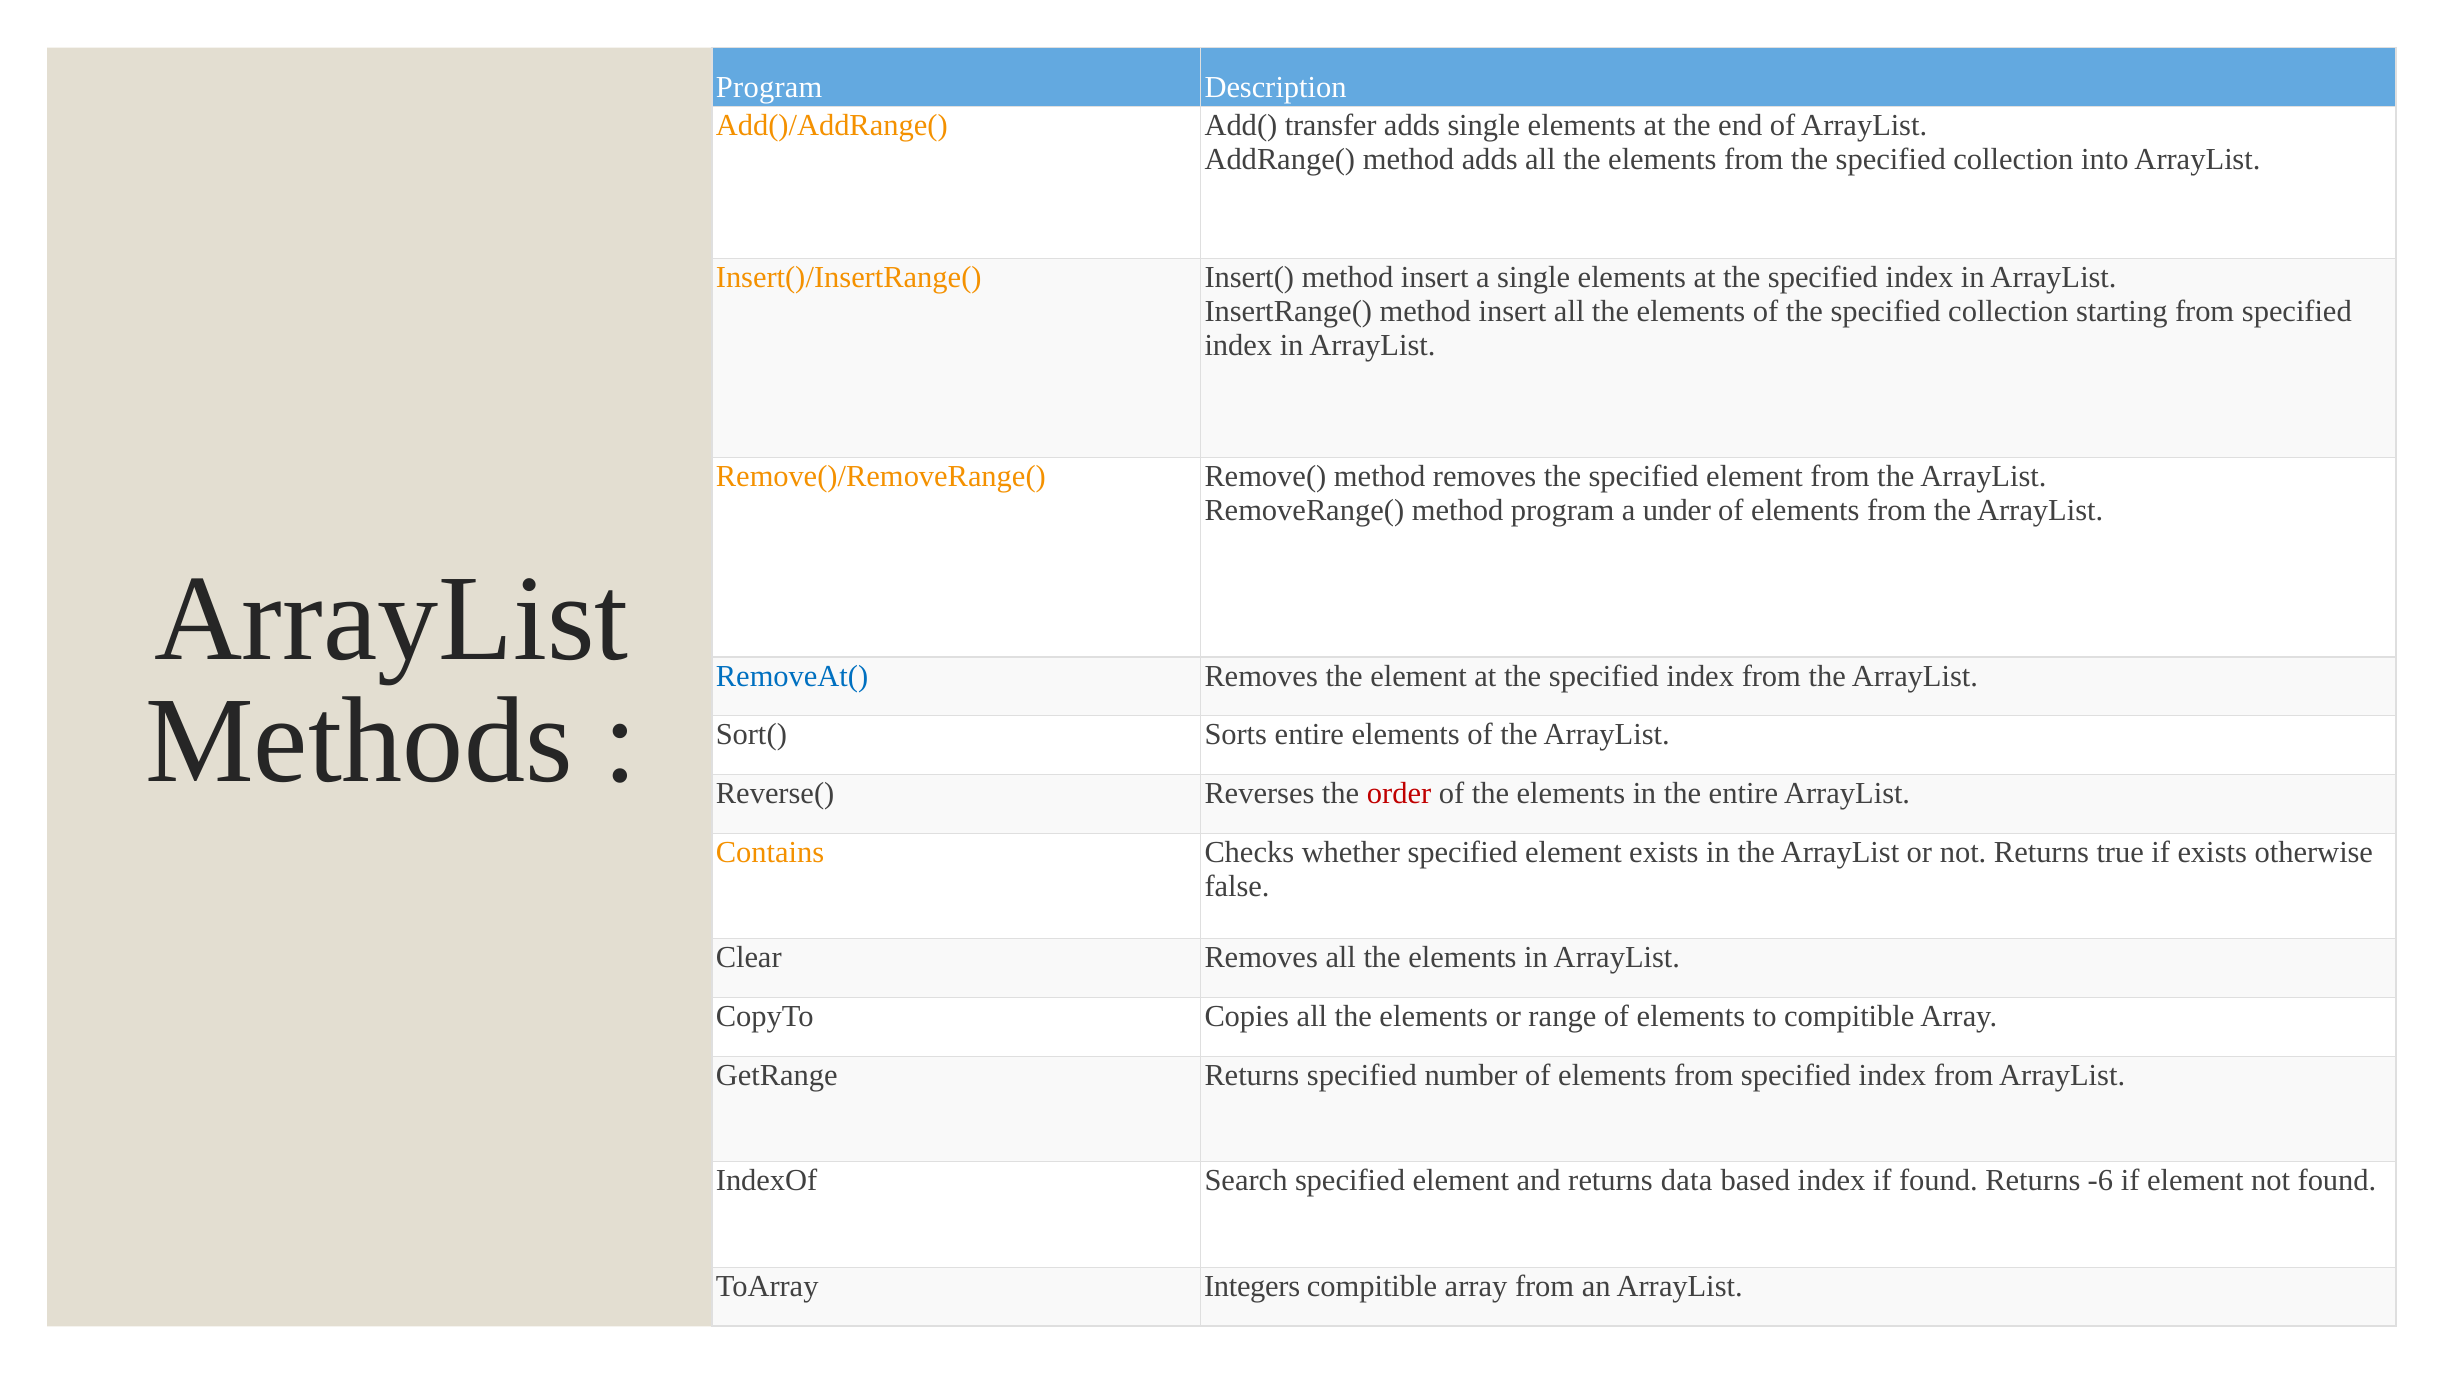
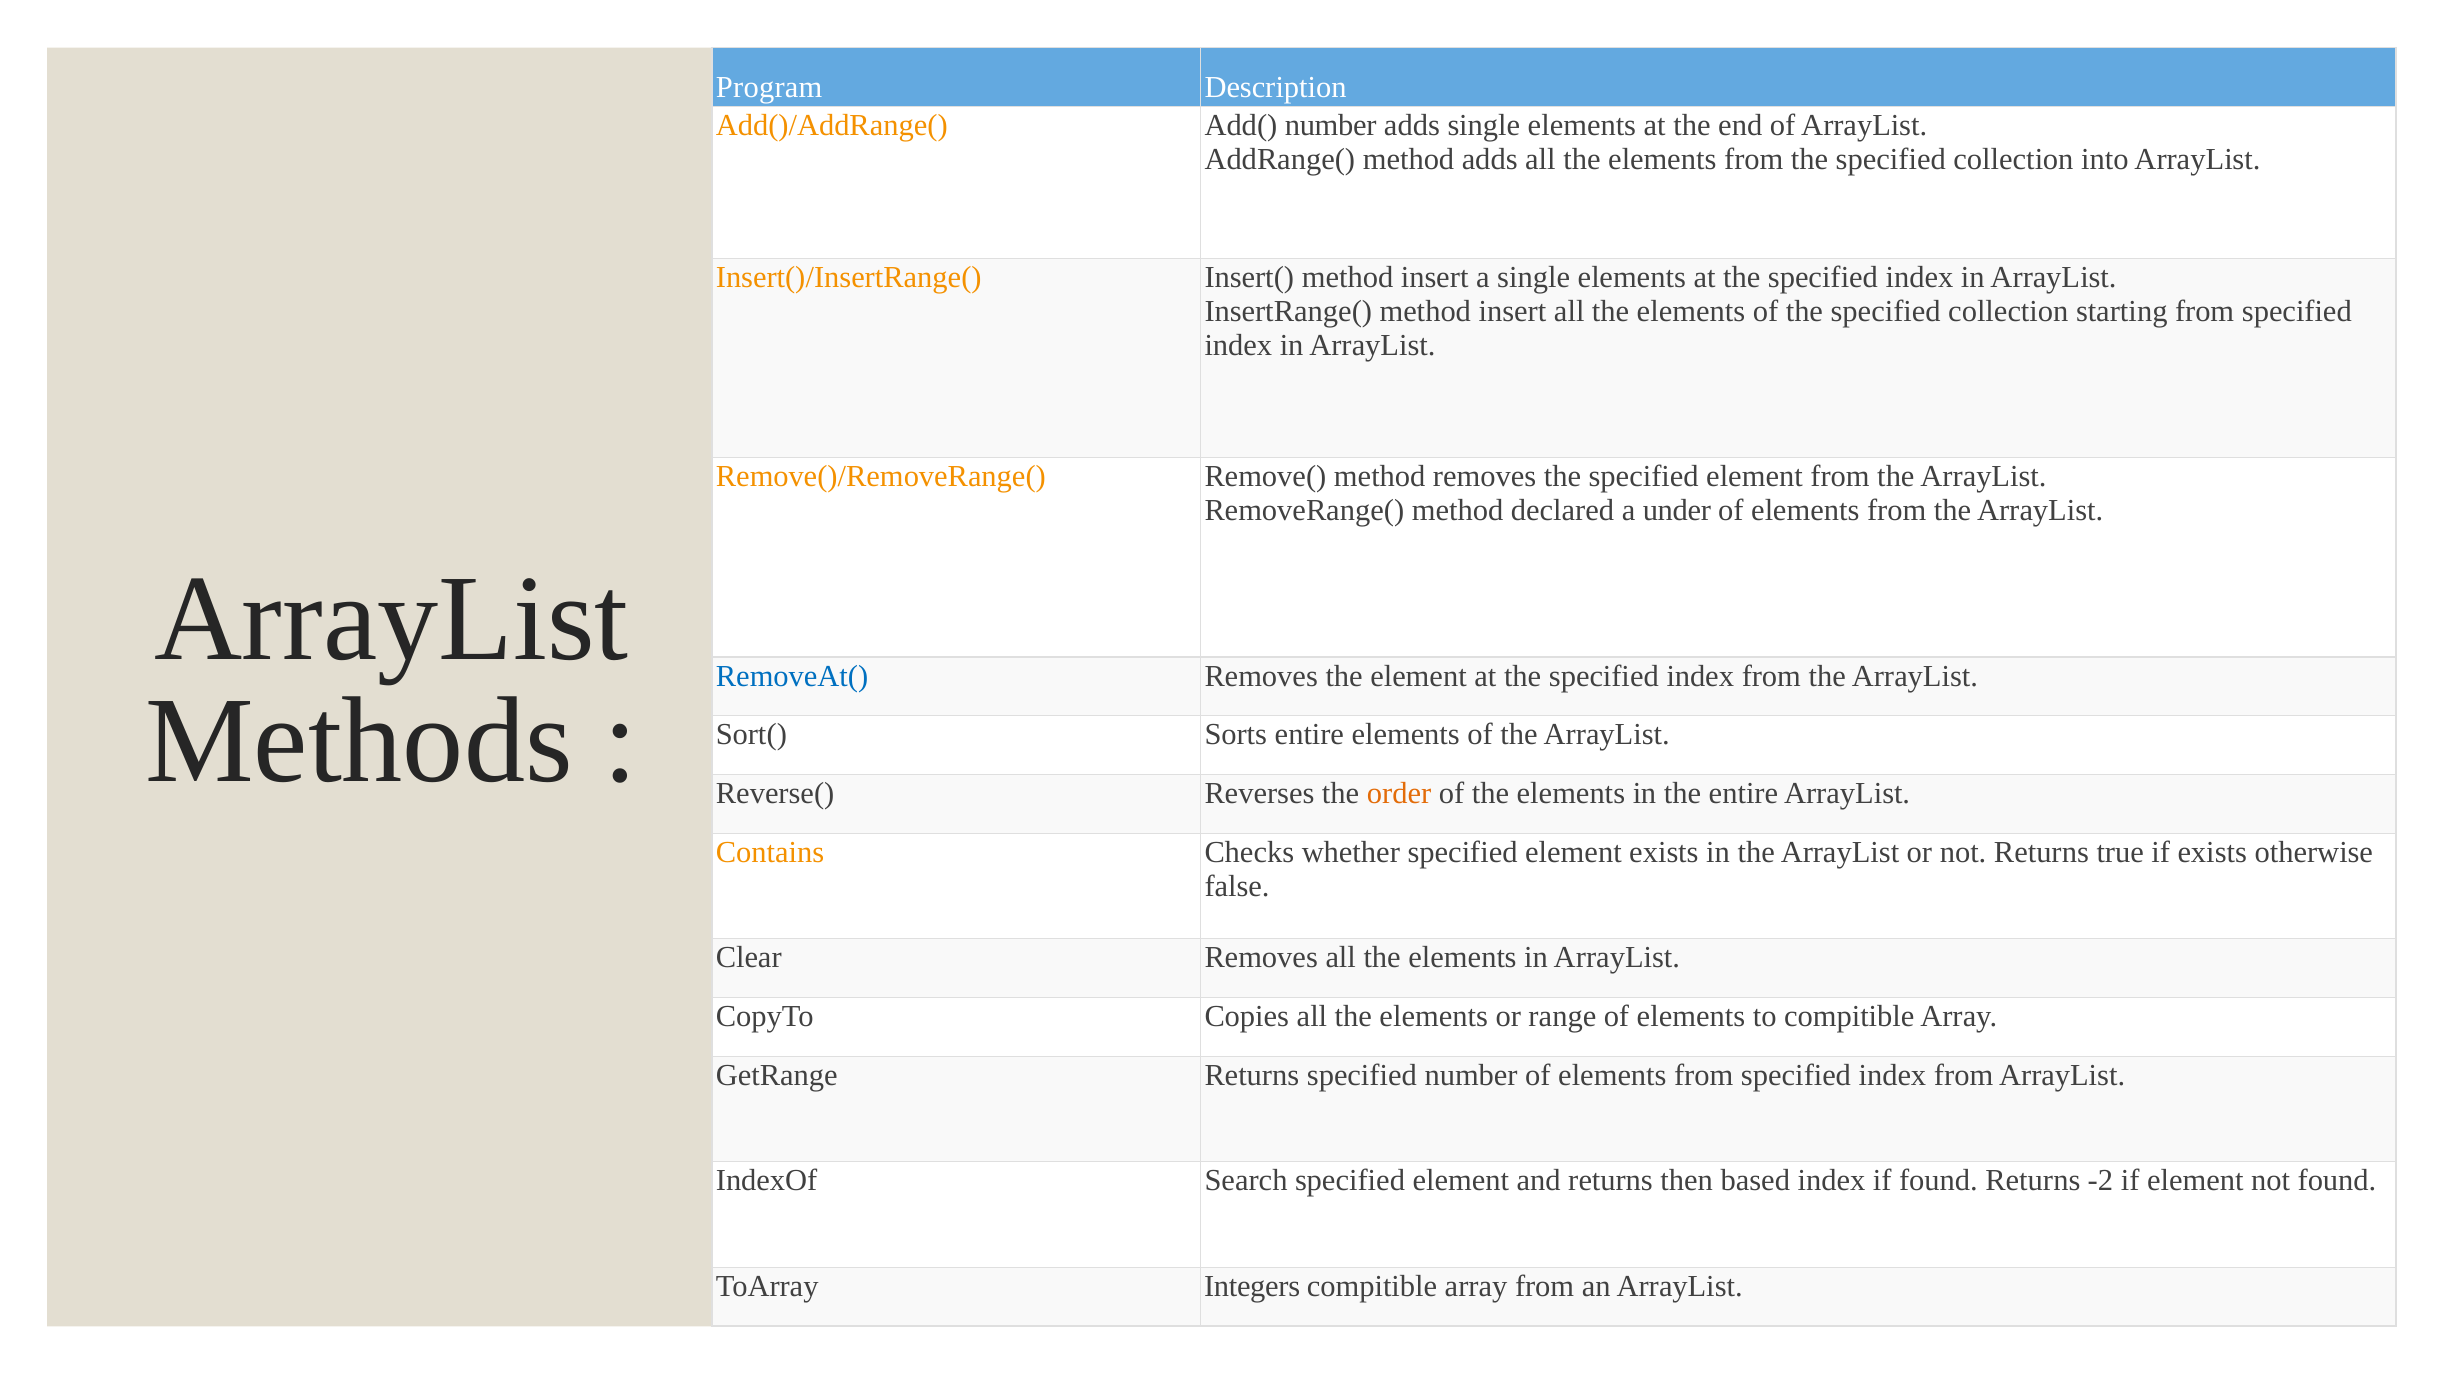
Add( transfer: transfer -> number
method program: program -> declared
order colour: red -> orange
data: data -> then
-6: -6 -> -2
